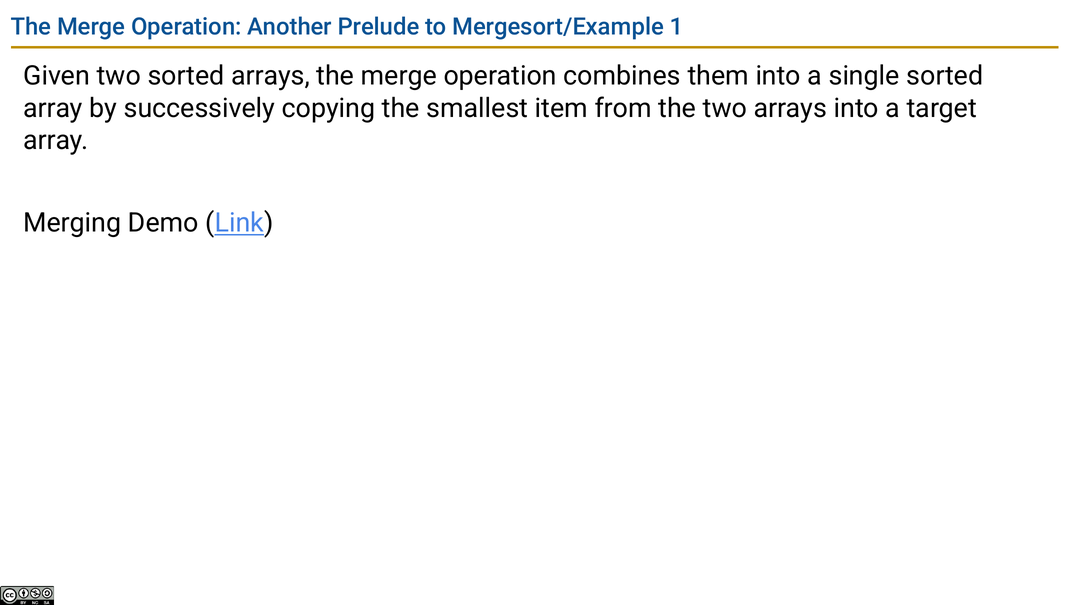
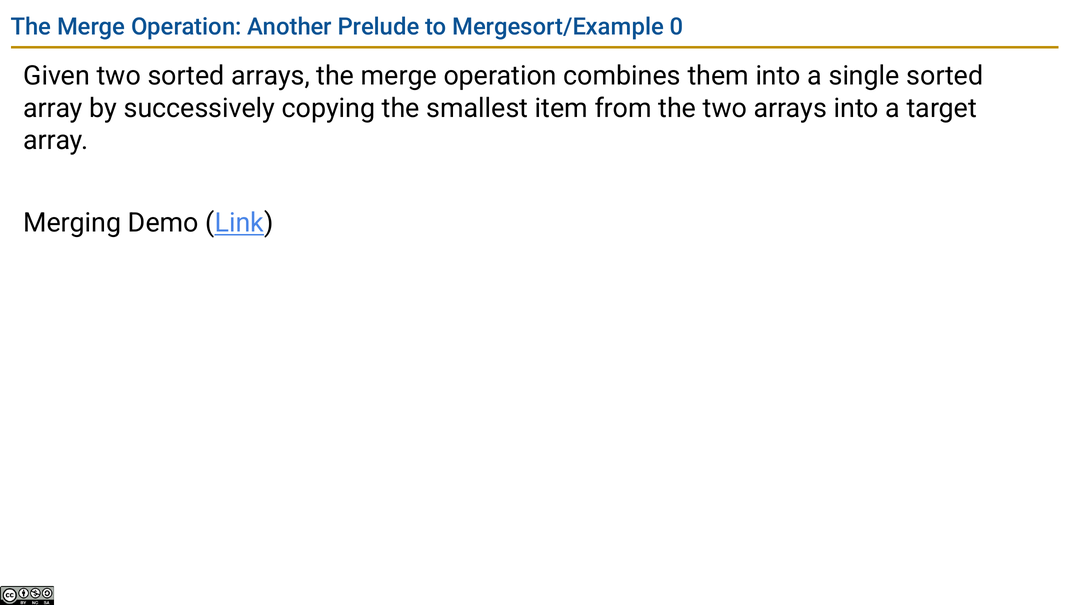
1: 1 -> 0
